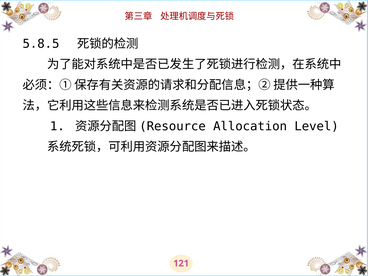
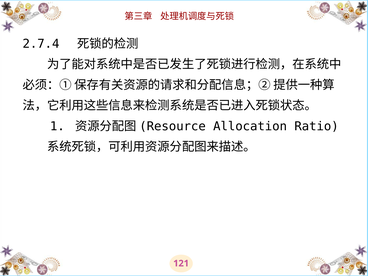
5.8.5: 5.8.5 -> 2.7.4
Level: Level -> Ratio
